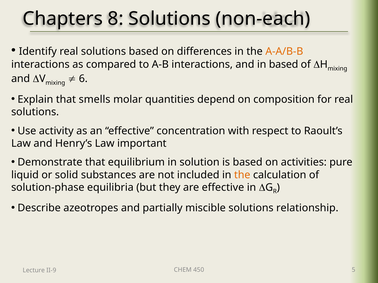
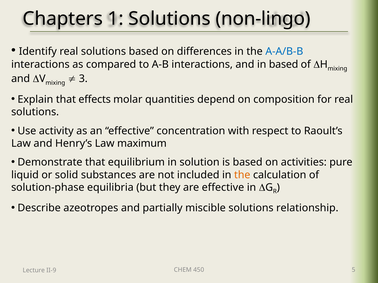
8: 8 -> 1
non-each: non-each -> non-lingo
A-A/B-B colour: orange -> blue
6: 6 -> 3
smells: smells -> effects
important: important -> maximum
